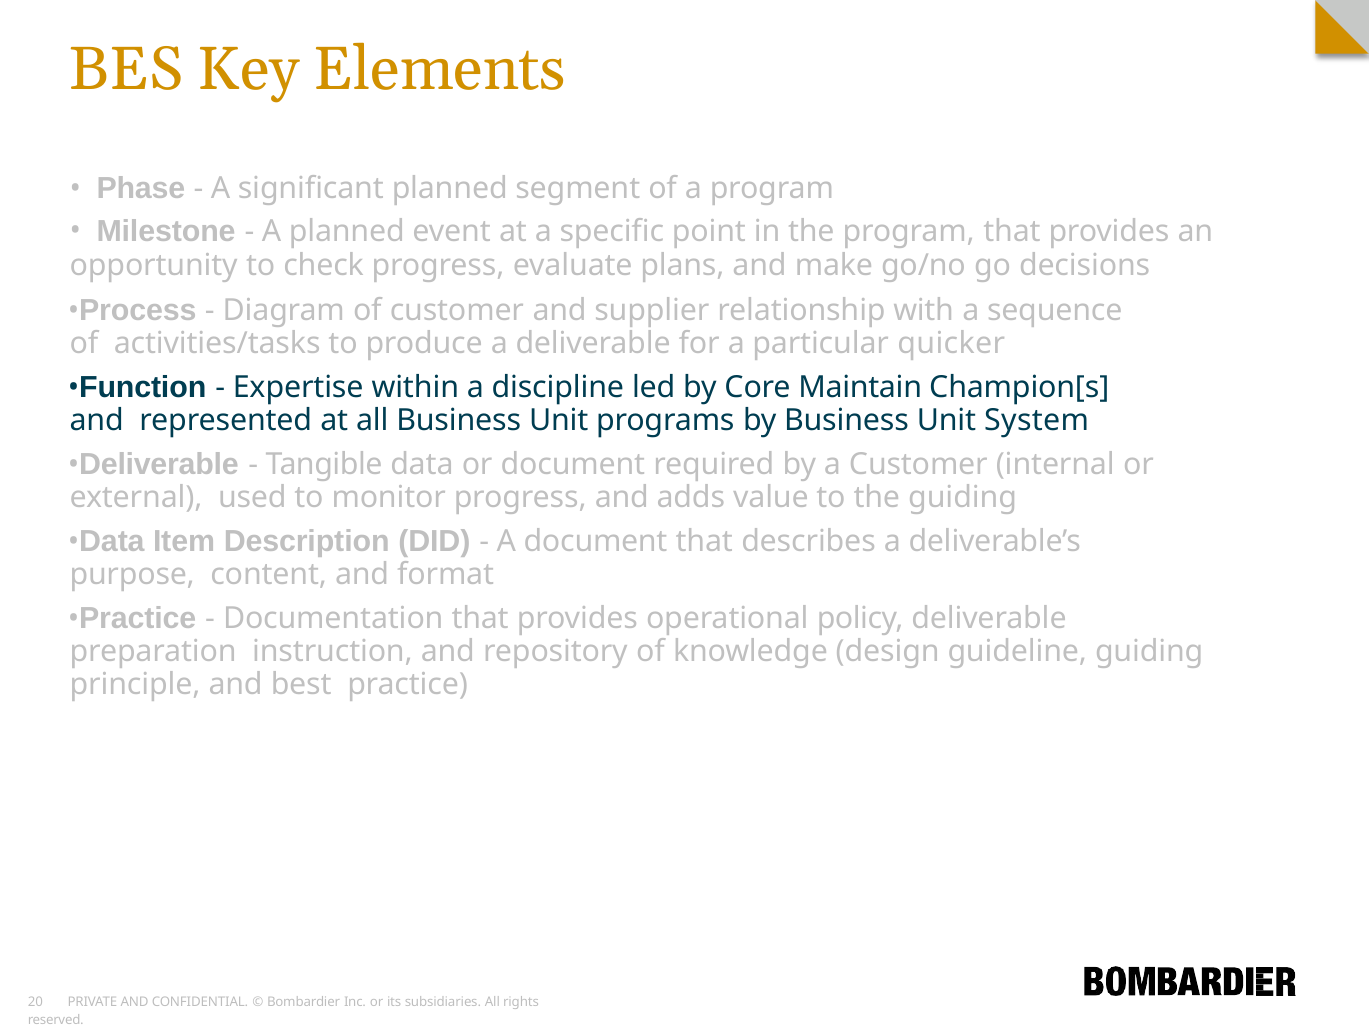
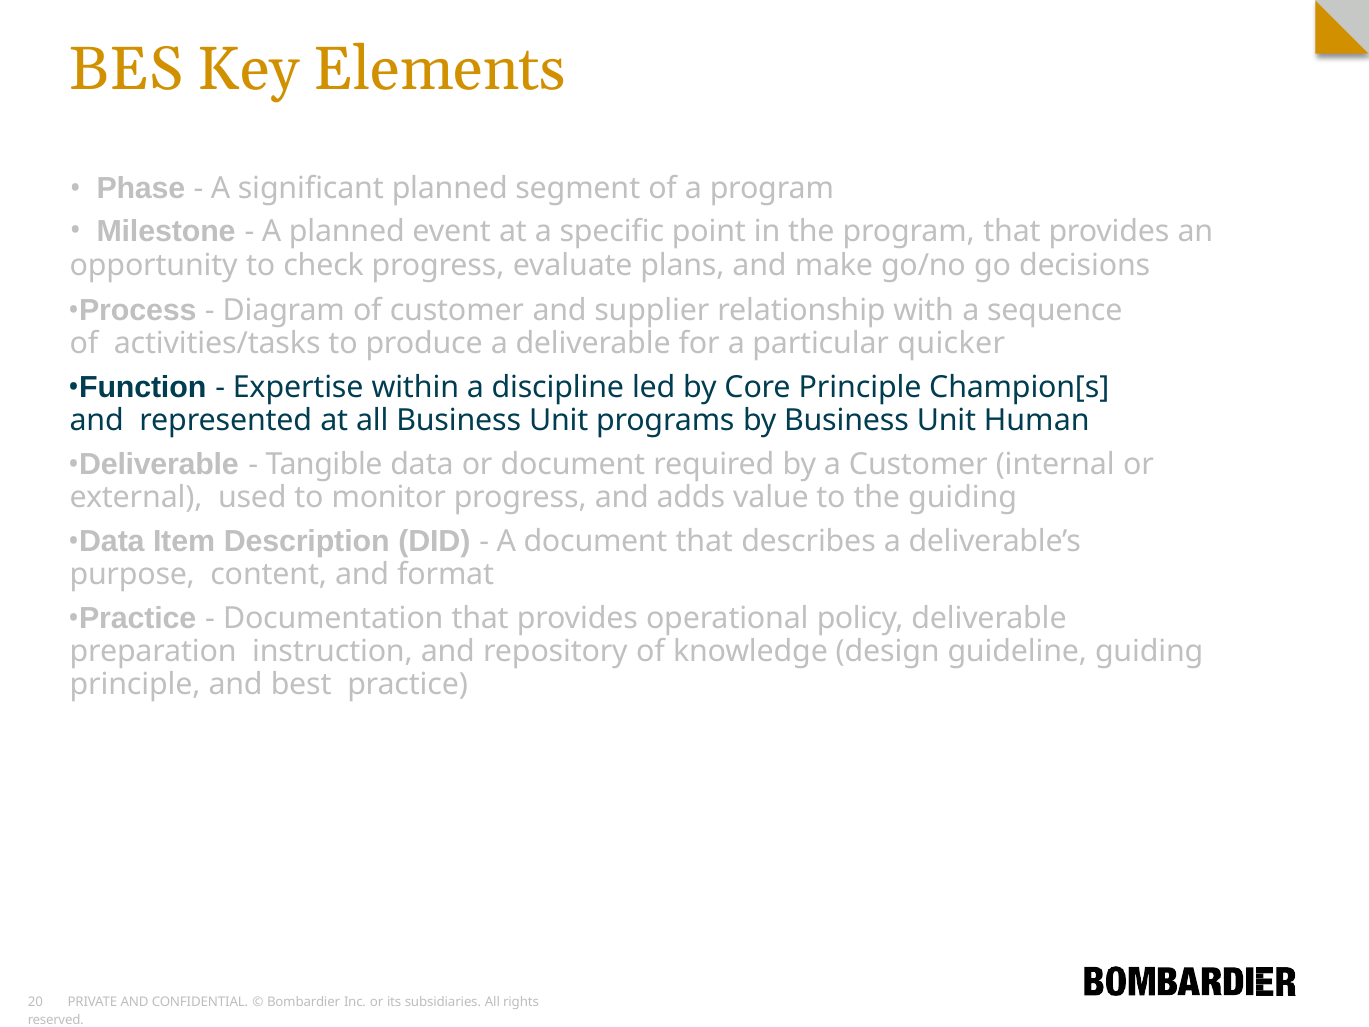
Core Maintain: Maintain -> Principle
System: System -> Human
